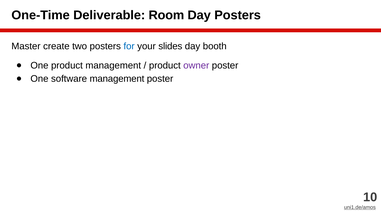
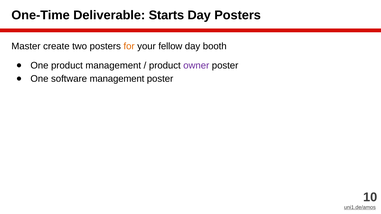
Room: Room -> Starts
for colour: blue -> orange
slides: slides -> fellow
